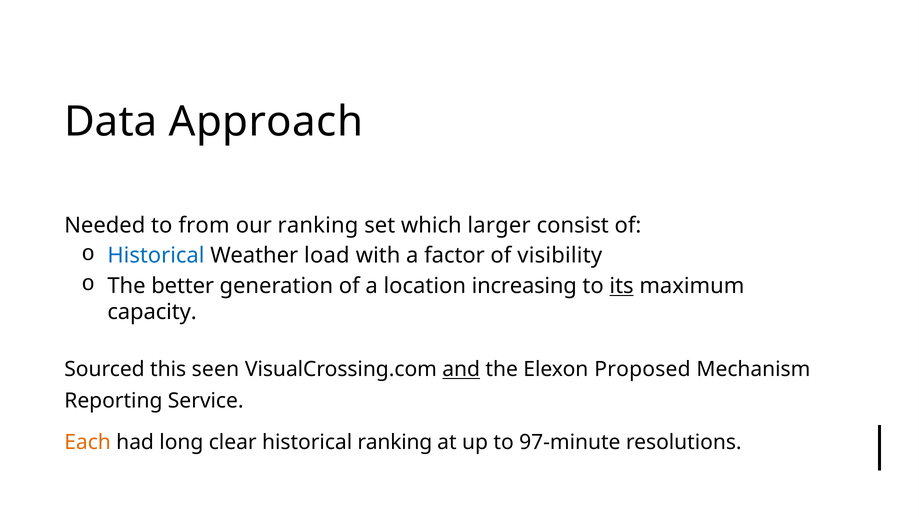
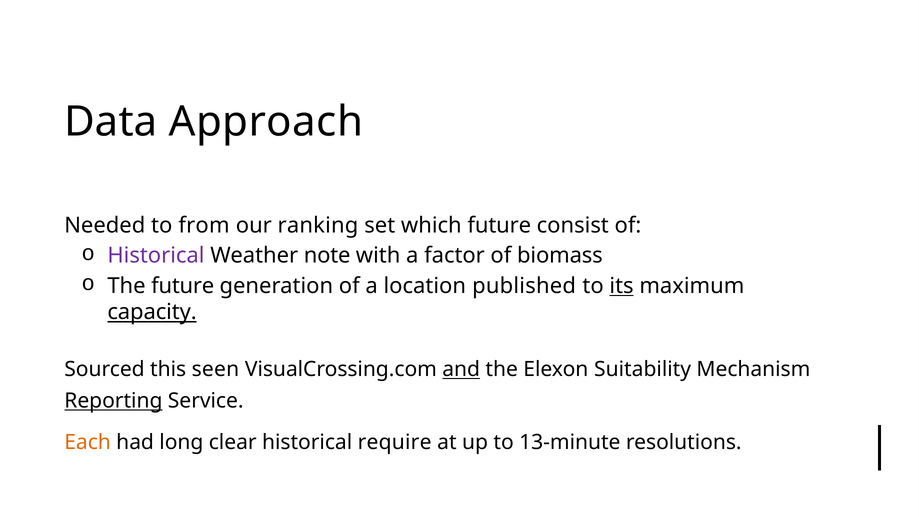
which larger: larger -> future
Historical at (156, 256) colour: blue -> purple
load: load -> note
visibility: visibility -> biomass
The better: better -> future
increasing: increasing -> published
capacity underline: none -> present
Proposed: Proposed -> Suitability
Reporting underline: none -> present
historical ranking: ranking -> require
97-minute: 97-minute -> 13-minute
